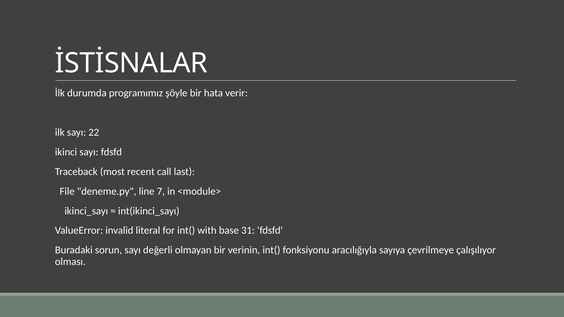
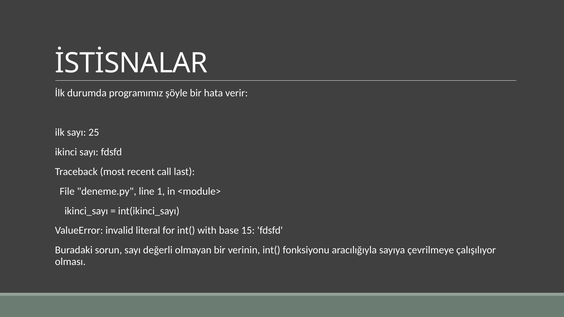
22: 22 -> 25
7: 7 -> 1
31: 31 -> 15
